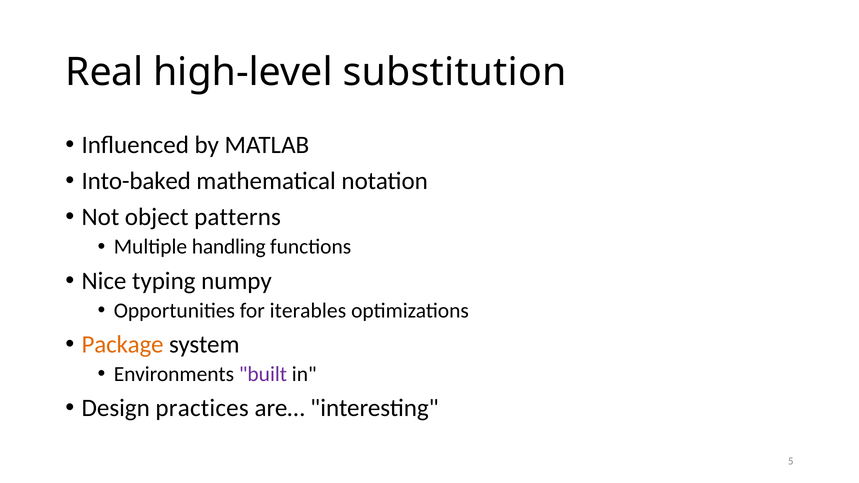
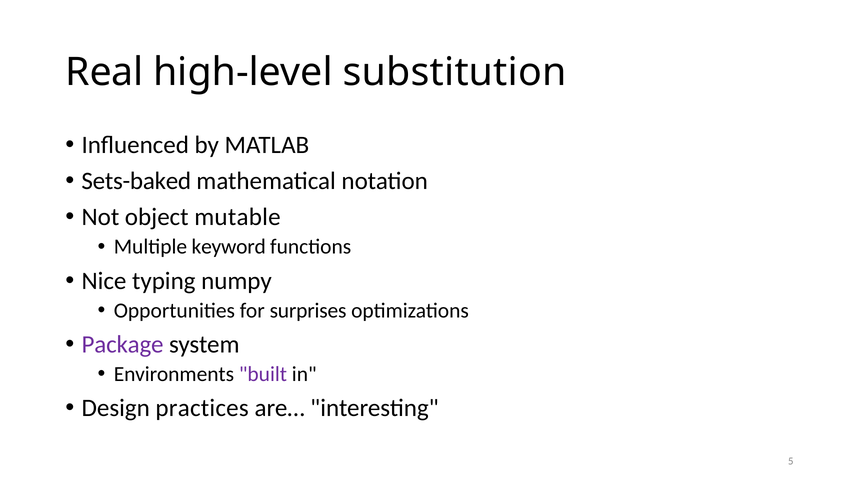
Into-baked: Into-baked -> Sets-baked
patterns: patterns -> mutable
handling: handling -> keyword
iterables: iterables -> surprises
Package colour: orange -> purple
